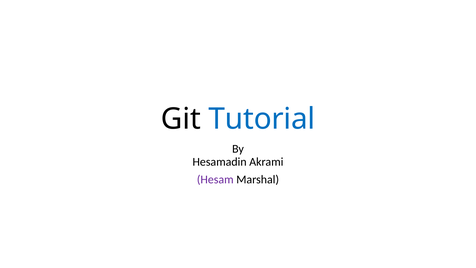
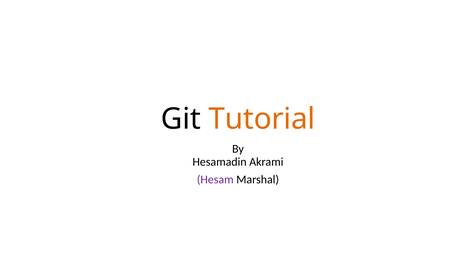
Tutorial colour: blue -> orange
